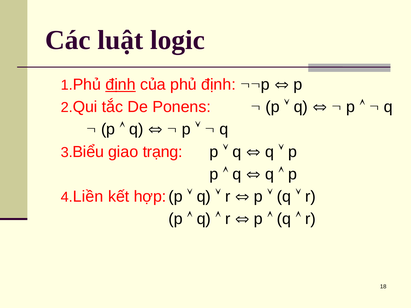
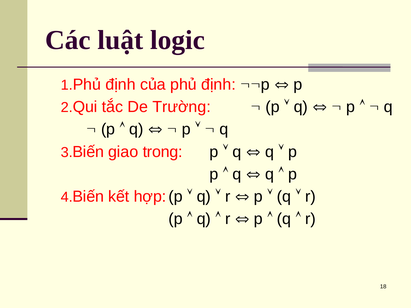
định at (121, 85) underline: present -> none
Ponens: Ponens -> Trường
Biểu at (88, 152): Biểu -> Biến
trạng: trạng -> trong
Liền at (88, 197): Liền -> Biến
